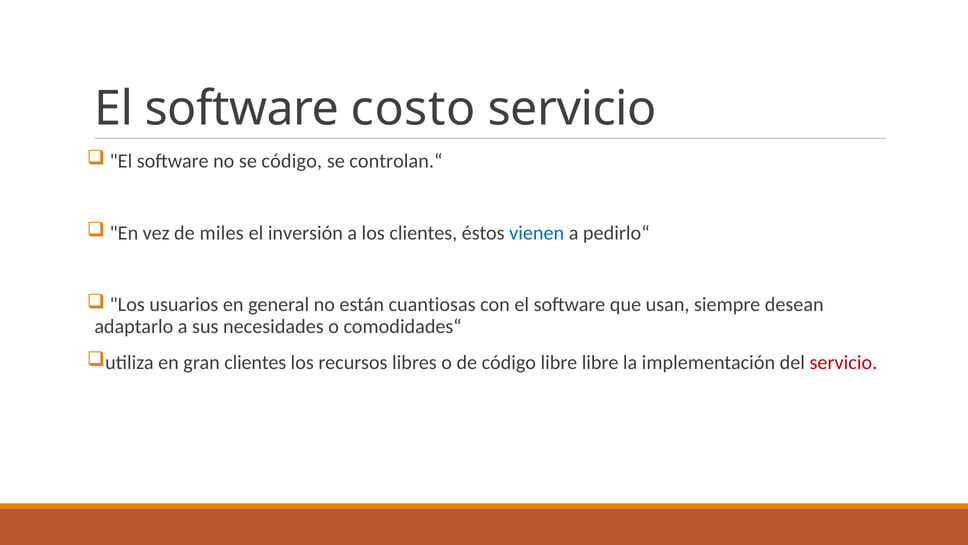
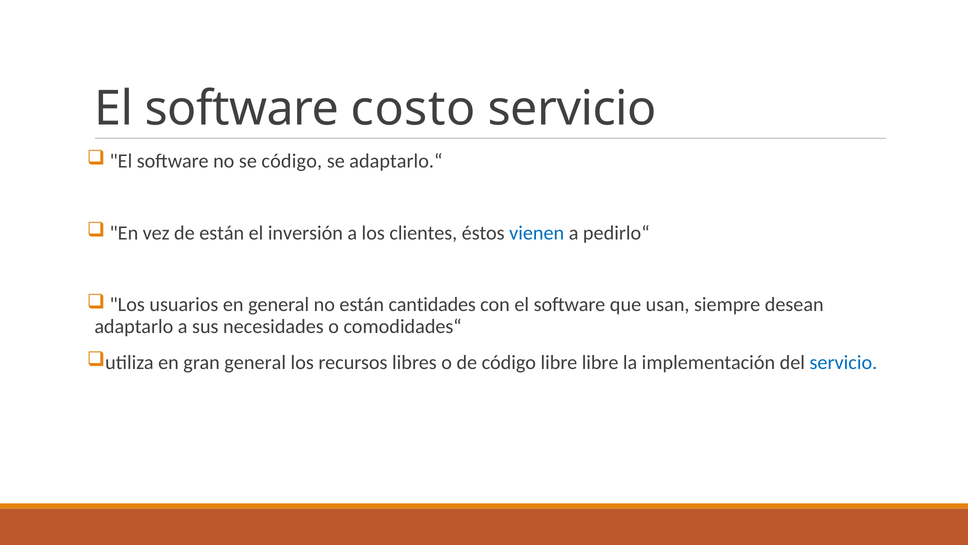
controlan.“: controlan.“ -> adaptarlo.“
de miles: miles -> están
cuantiosas: cuantiosas -> cantidades
gran clientes: clientes -> general
servicio at (843, 362) colour: red -> blue
